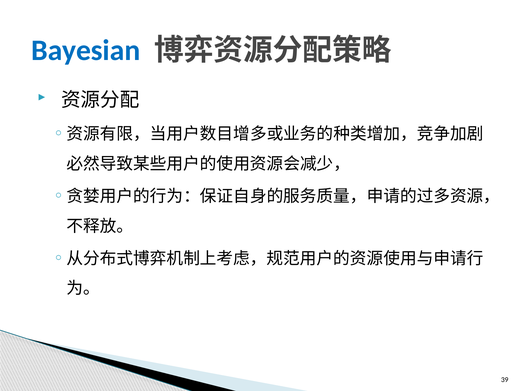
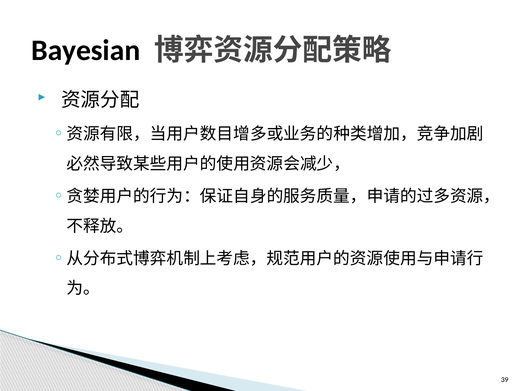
Bayesian colour: blue -> black
